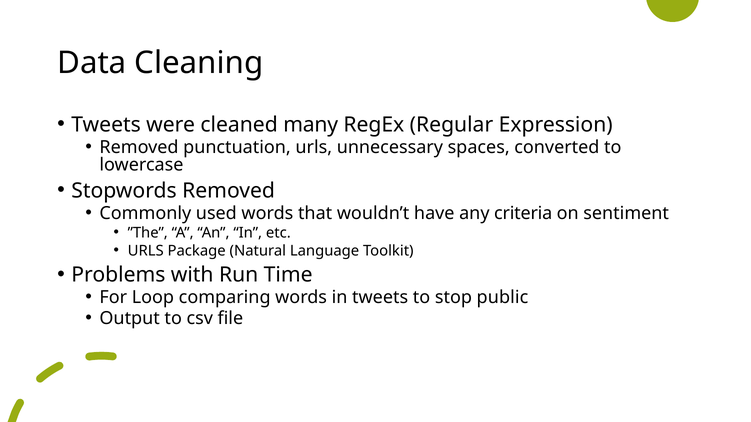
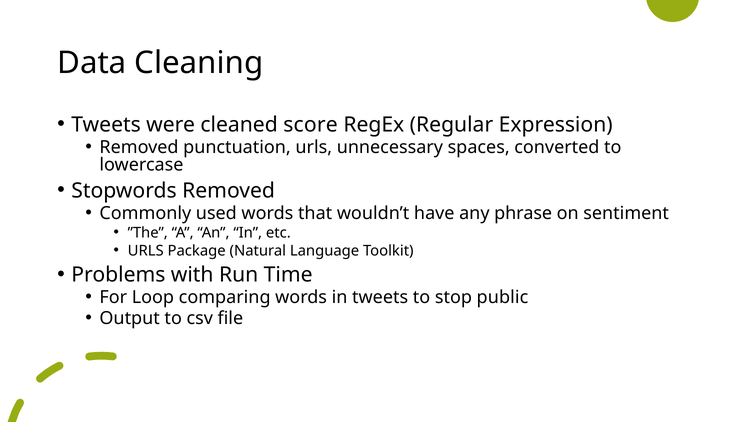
many: many -> score
criteria: criteria -> phrase
